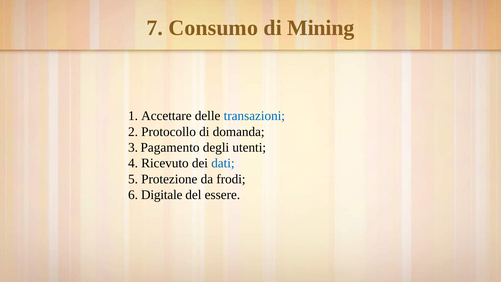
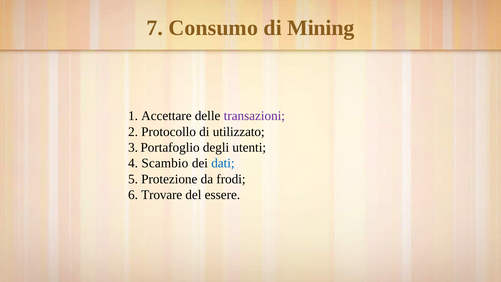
transazioni colour: blue -> purple
domanda: domanda -> utilizzato
Pagamento: Pagamento -> Portafoglio
Ricevuto: Ricevuto -> Scambio
Digitale: Digitale -> Trovare
